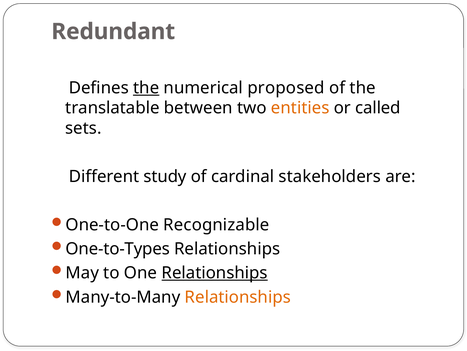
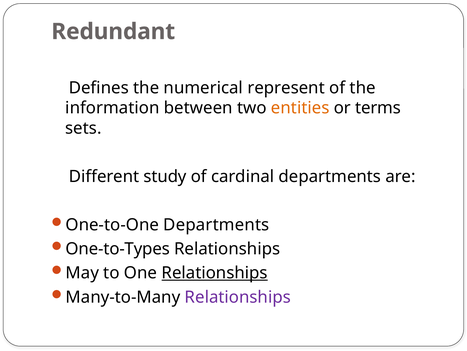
the at (146, 88) underline: present -> none
proposed: proposed -> represent
translatable: translatable -> information
called: called -> terms
cardinal stakeholders: stakeholders -> departments
One-to-One Recognizable: Recognizable -> Departments
Relationships at (238, 296) colour: orange -> purple
